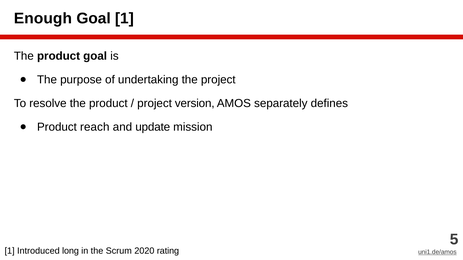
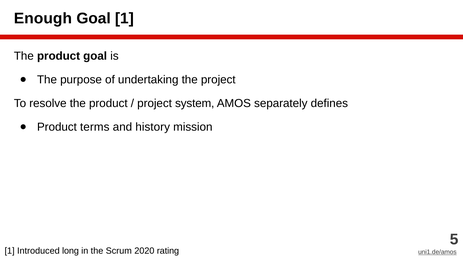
version: version -> system
reach: reach -> terms
update: update -> history
